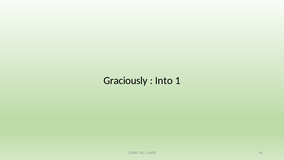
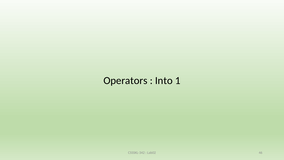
Graciously: Graciously -> Operators
